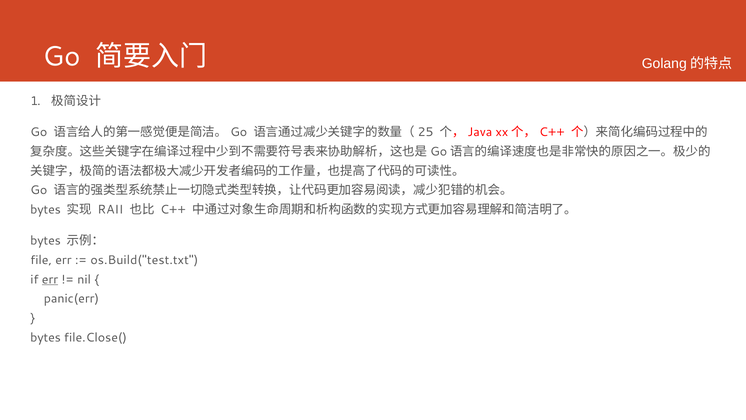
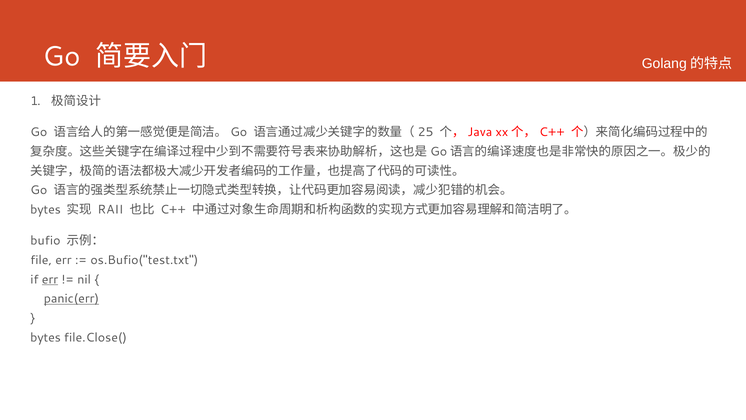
bytes at (46, 241): bytes -> bufio
os.Build("test.txt: os.Build("test.txt -> os.Bufio("test.txt
panic(err underline: none -> present
